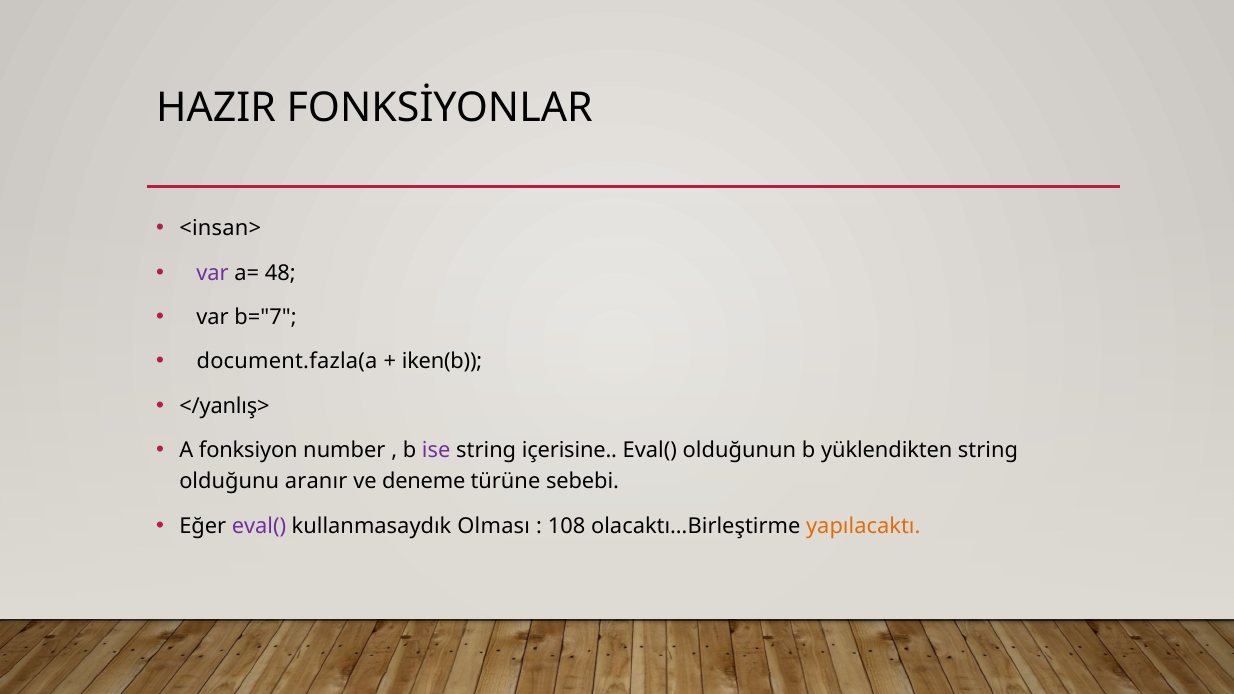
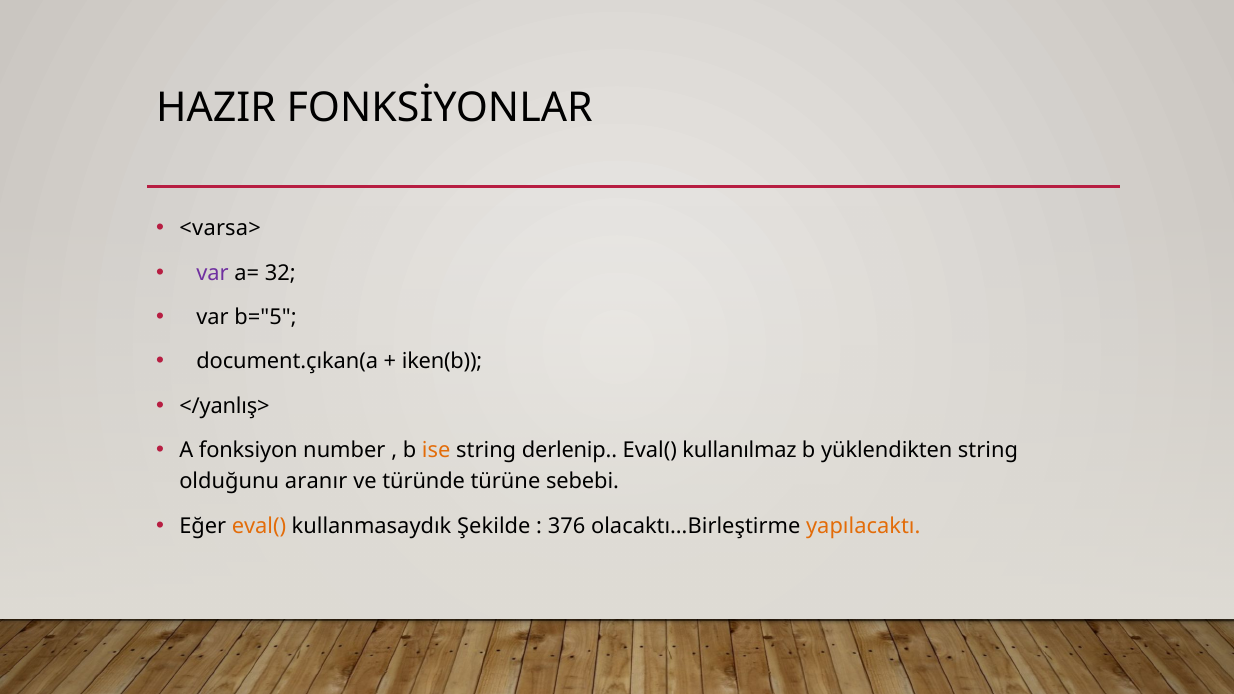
<insan>: <insan> -> <varsa>
48: 48 -> 32
b="7: b="7 -> b="5
document.fazla(a: document.fazla(a -> document.çıkan(a
ise colour: purple -> orange
içerisine: içerisine -> derlenip
olduğunun: olduğunun -> kullanılmaz
deneme: deneme -> türünde
eval( at (259, 526) colour: purple -> orange
Olması: Olması -> Şekilde
108: 108 -> 376
